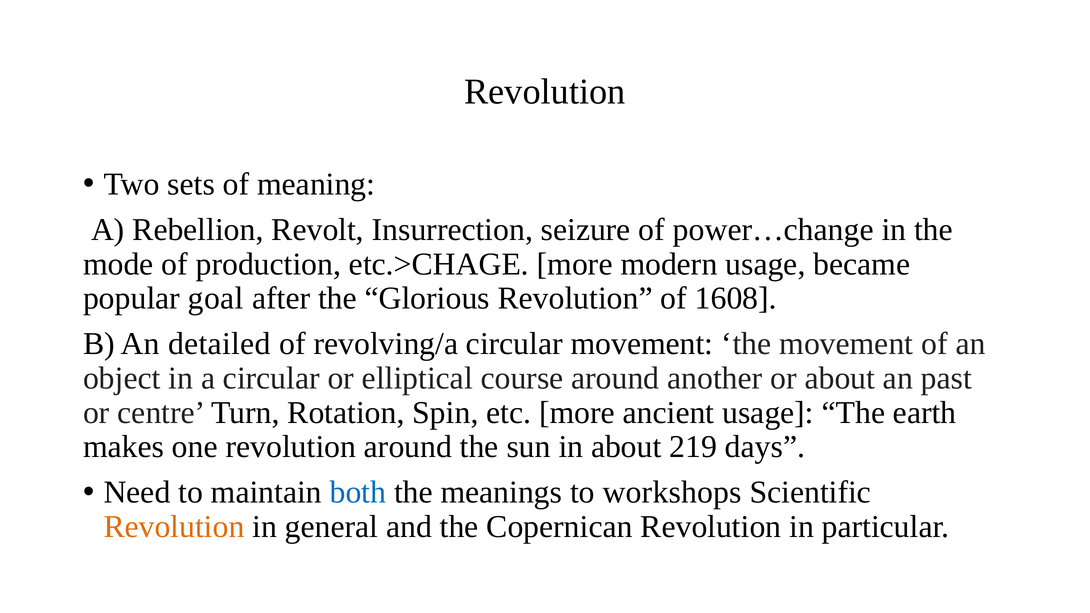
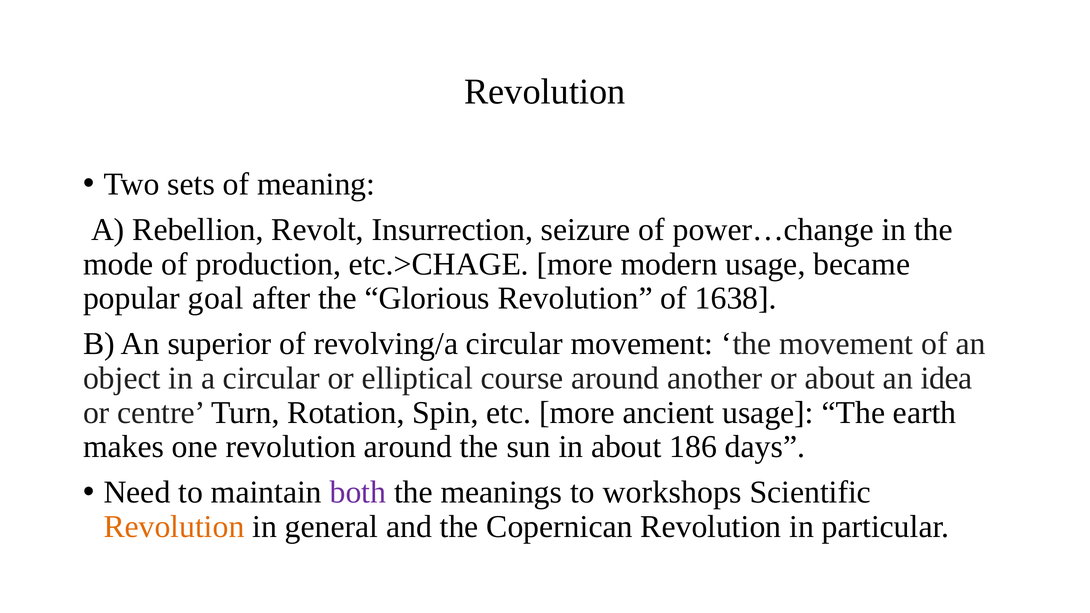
1608: 1608 -> 1638
detailed: detailed -> superior
past: past -> idea
219: 219 -> 186
both colour: blue -> purple
